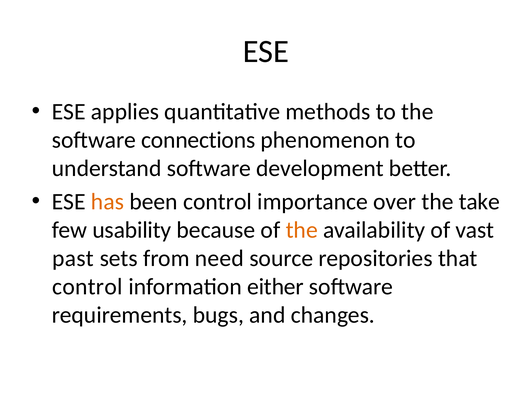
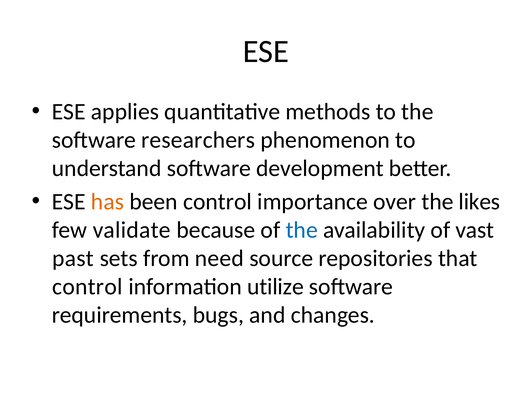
connections: connections -> researchers
take: take -> likes
usability: usability -> validate
the at (302, 230) colour: orange -> blue
either: either -> utilize
